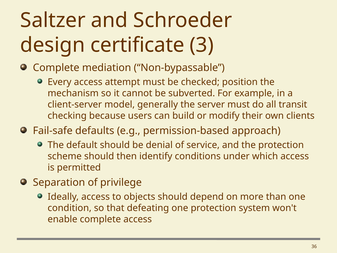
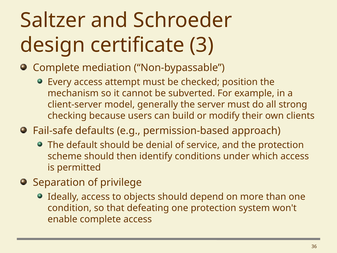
transit: transit -> strong
